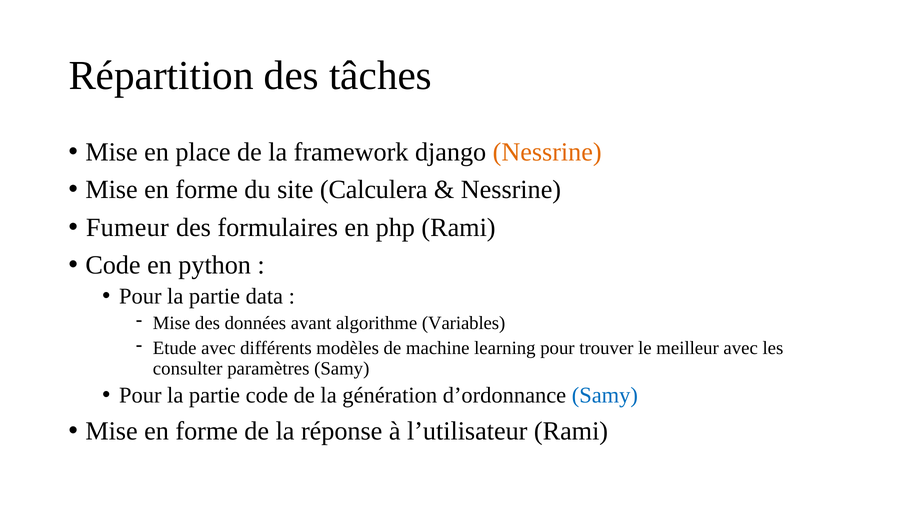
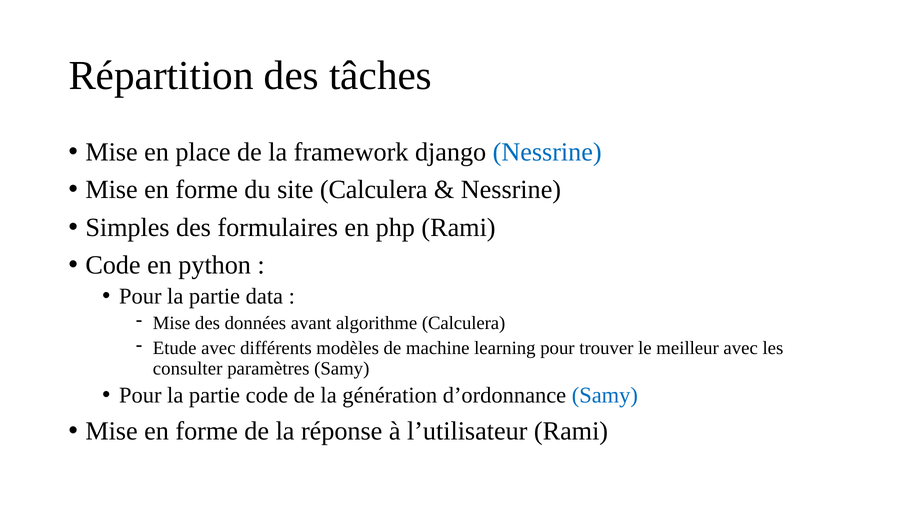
Nessrine at (547, 152) colour: orange -> blue
Fumeur: Fumeur -> Simples
algorithme Variables: Variables -> Calculera
